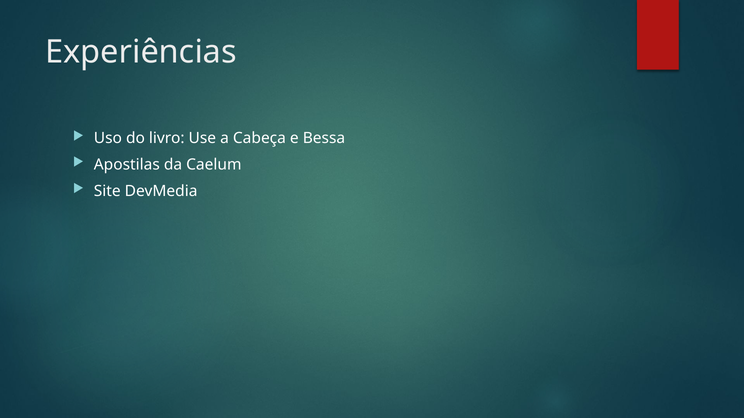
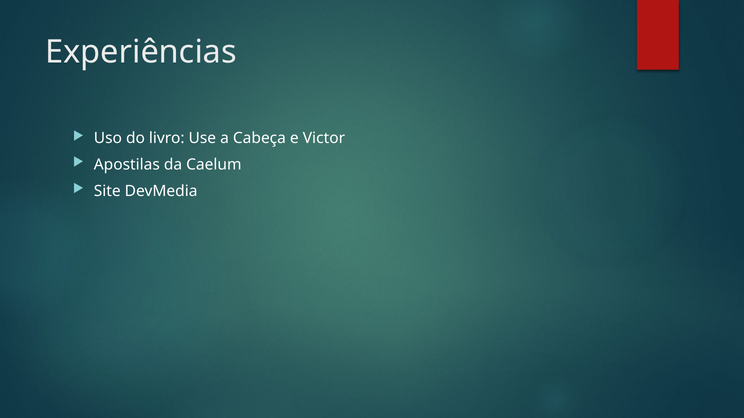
Bessa: Bessa -> Victor
